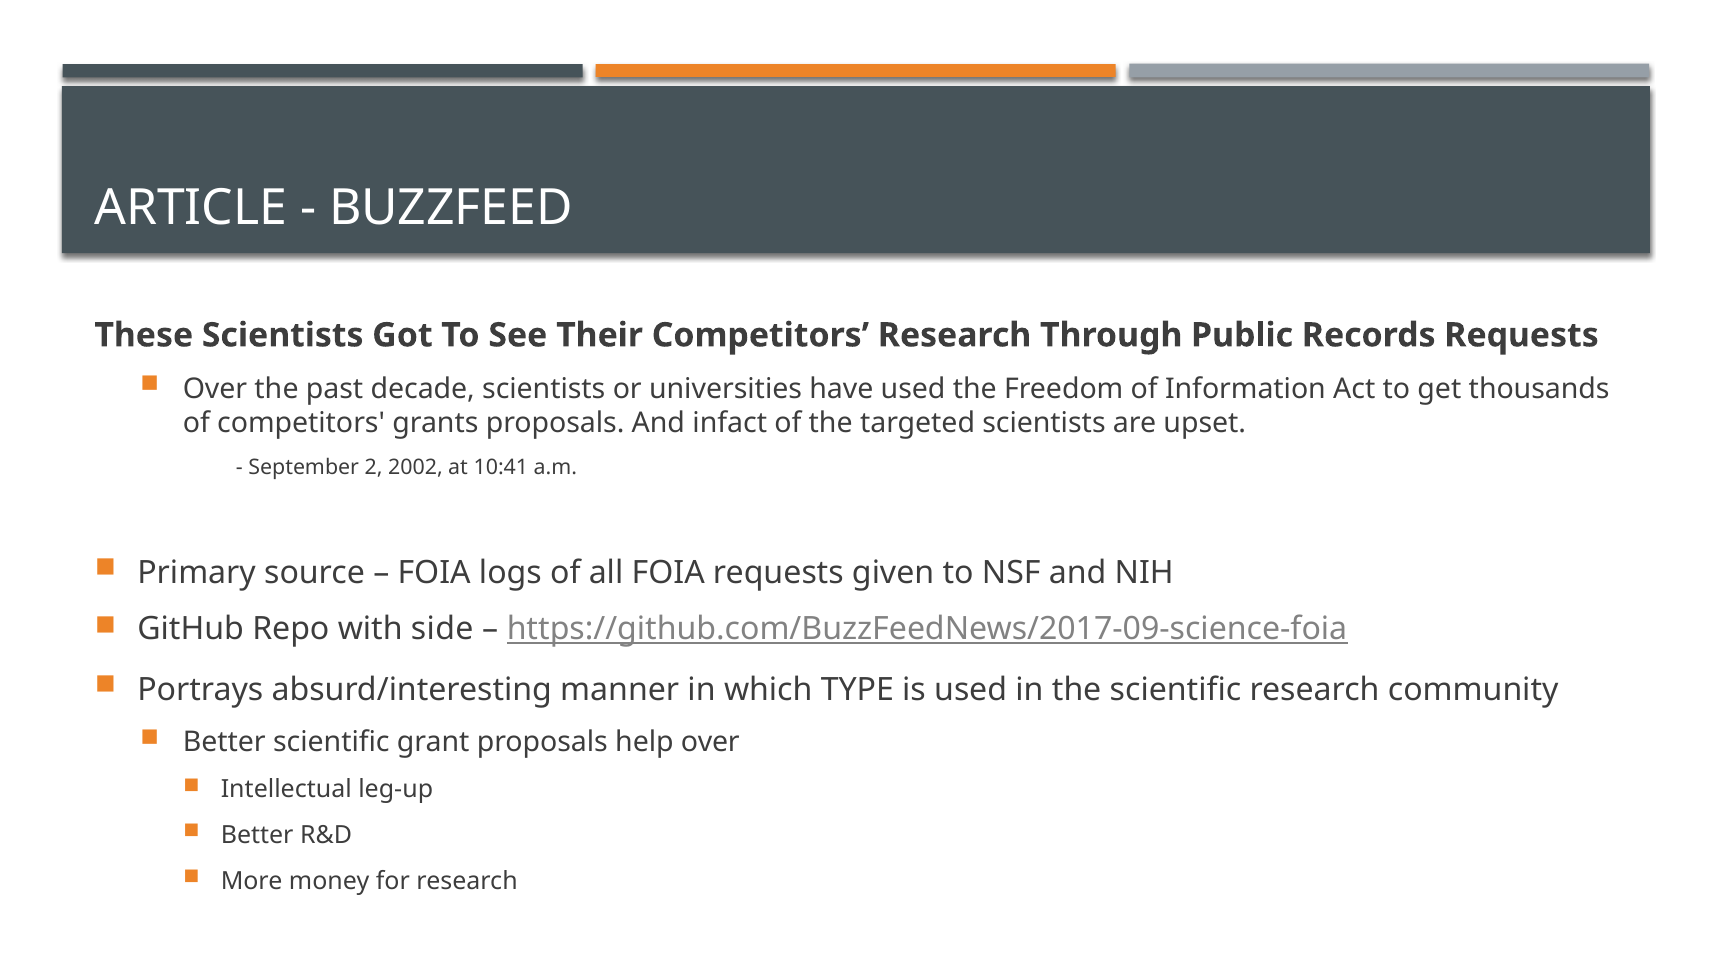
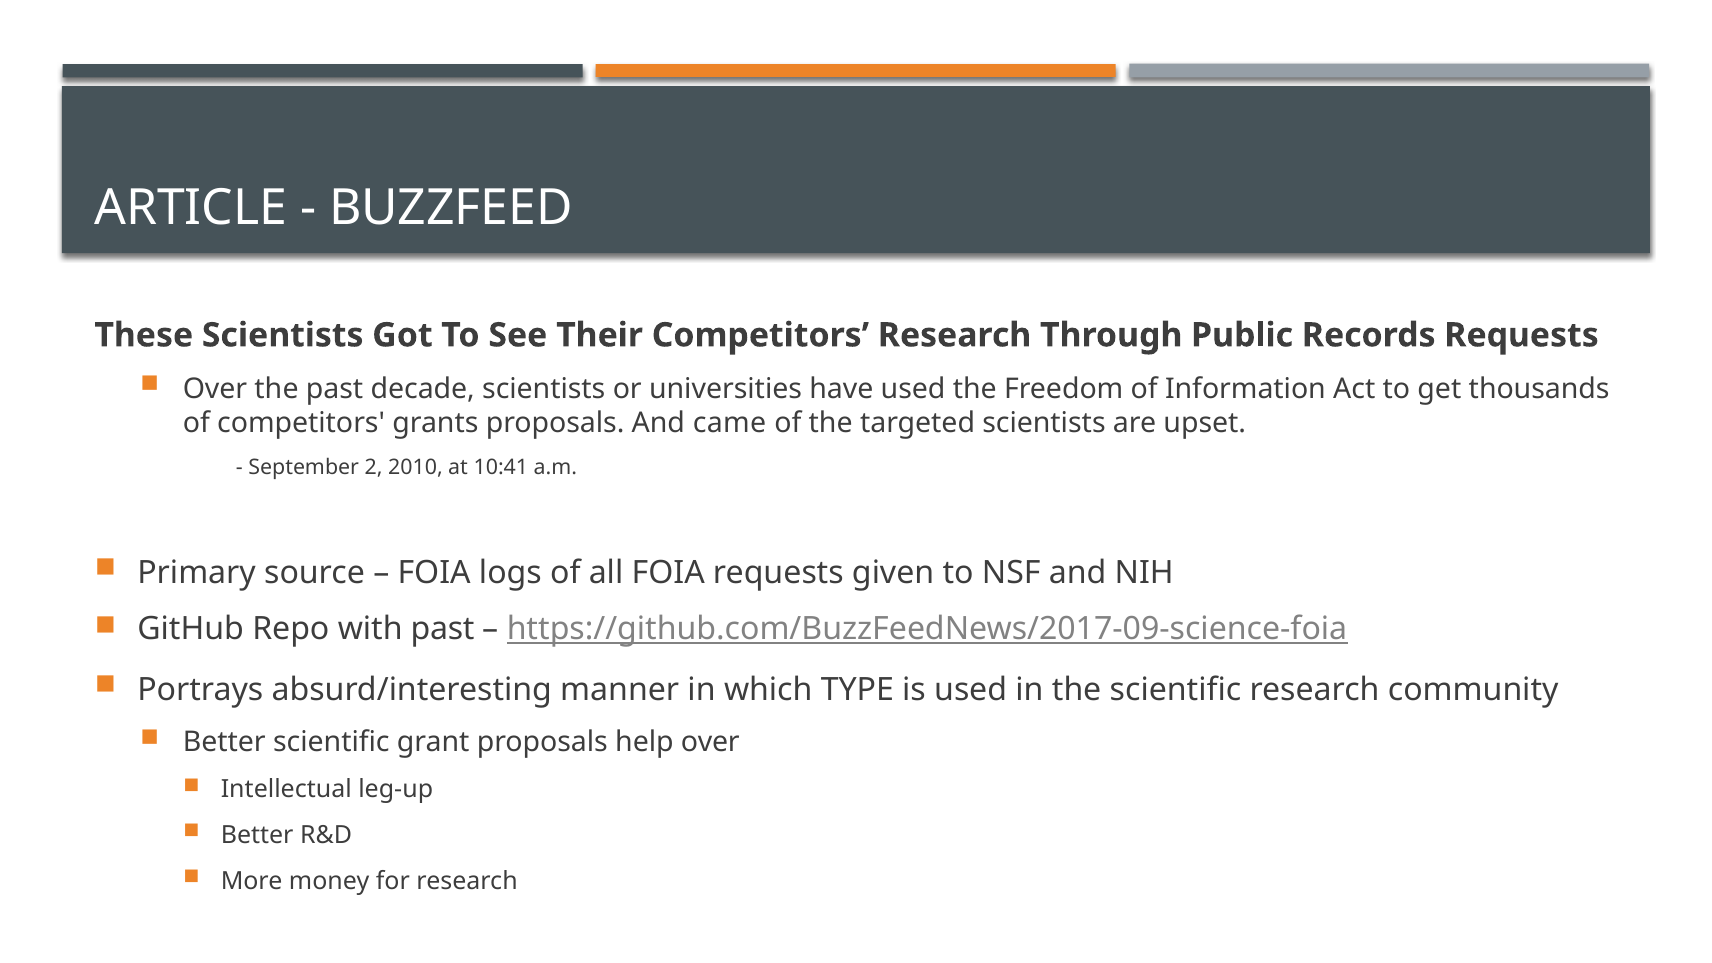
infact: infact -> came
2002: 2002 -> 2010
with side: side -> past
